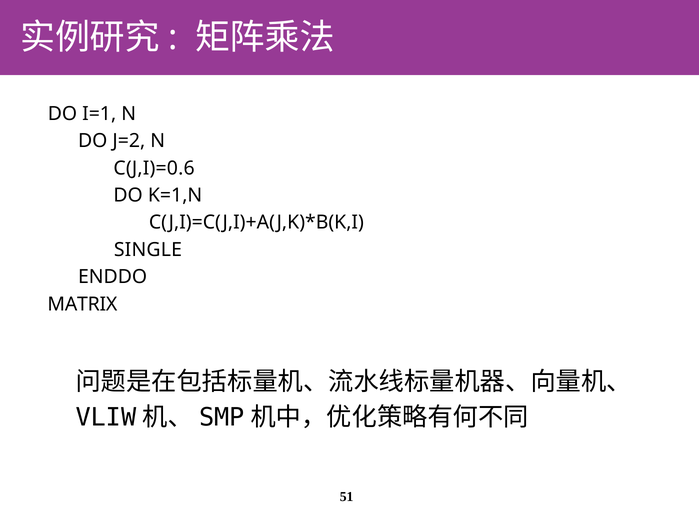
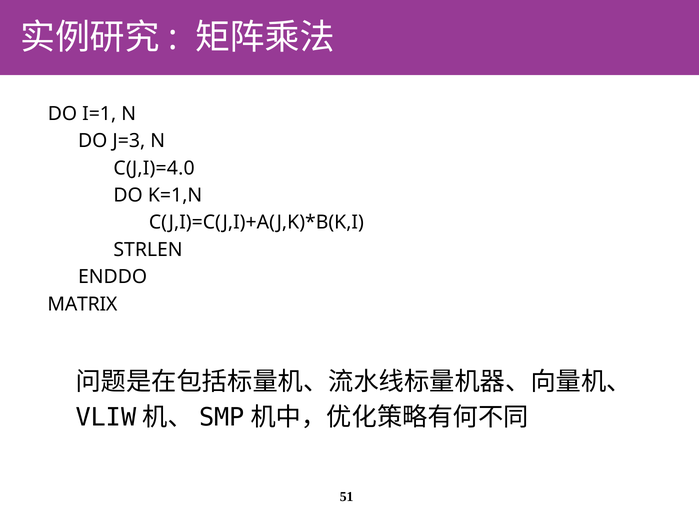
J=2: J=2 -> J=3
C(J,I)=0.6: C(J,I)=0.6 -> C(J,I)=4.0
SINGLE: SINGLE -> STRLEN
